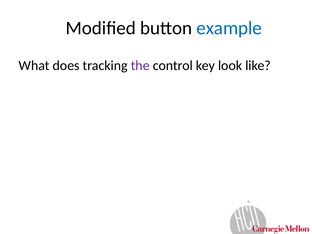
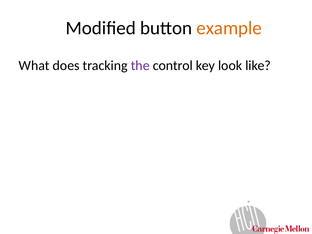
example colour: blue -> orange
